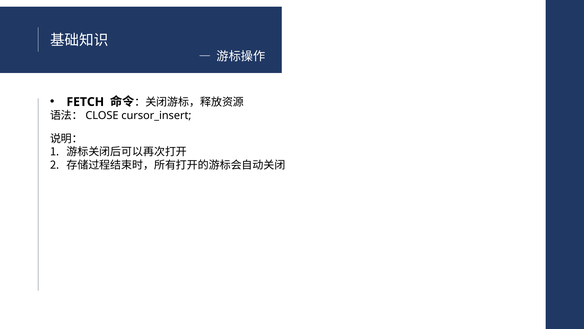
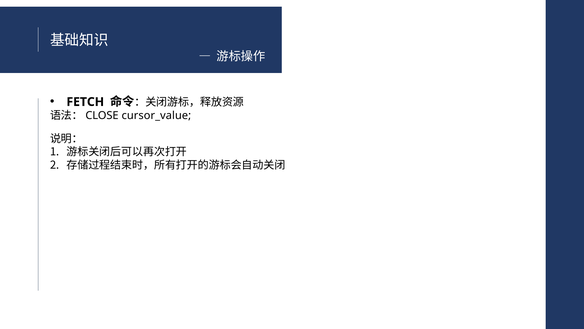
cursor_insert: cursor_insert -> cursor_value
